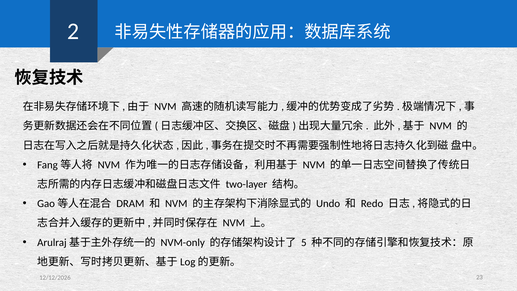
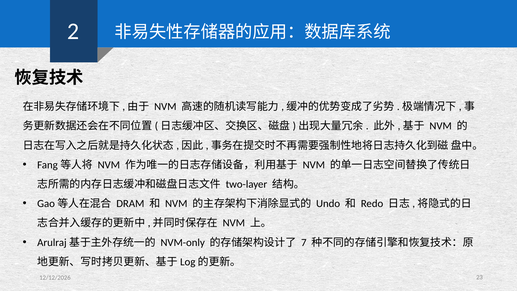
5: 5 -> 7
